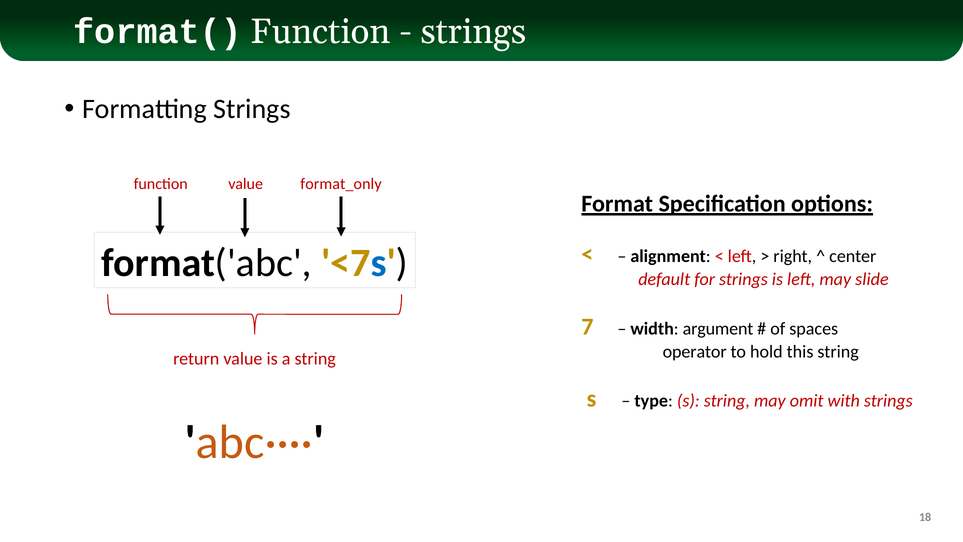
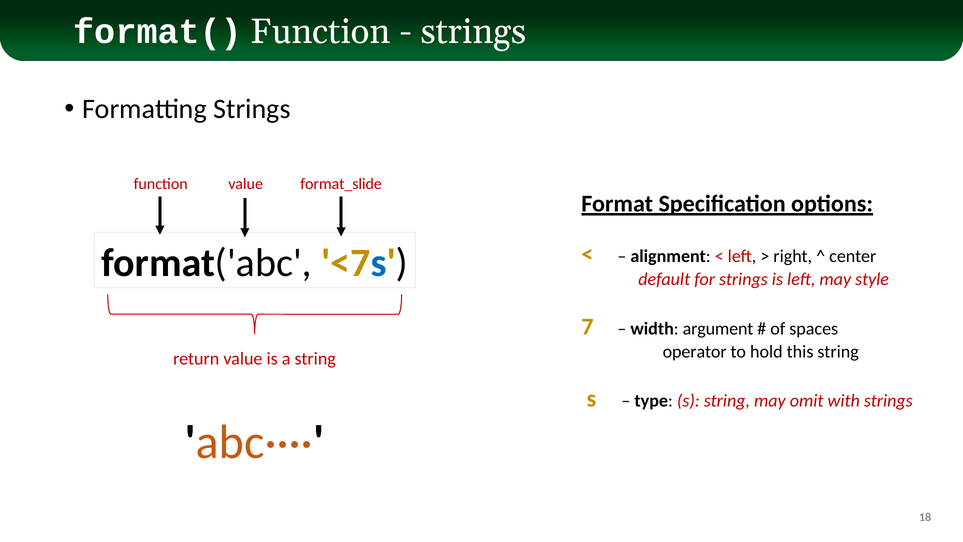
format_only: format_only -> format_slide
slide: slide -> style
